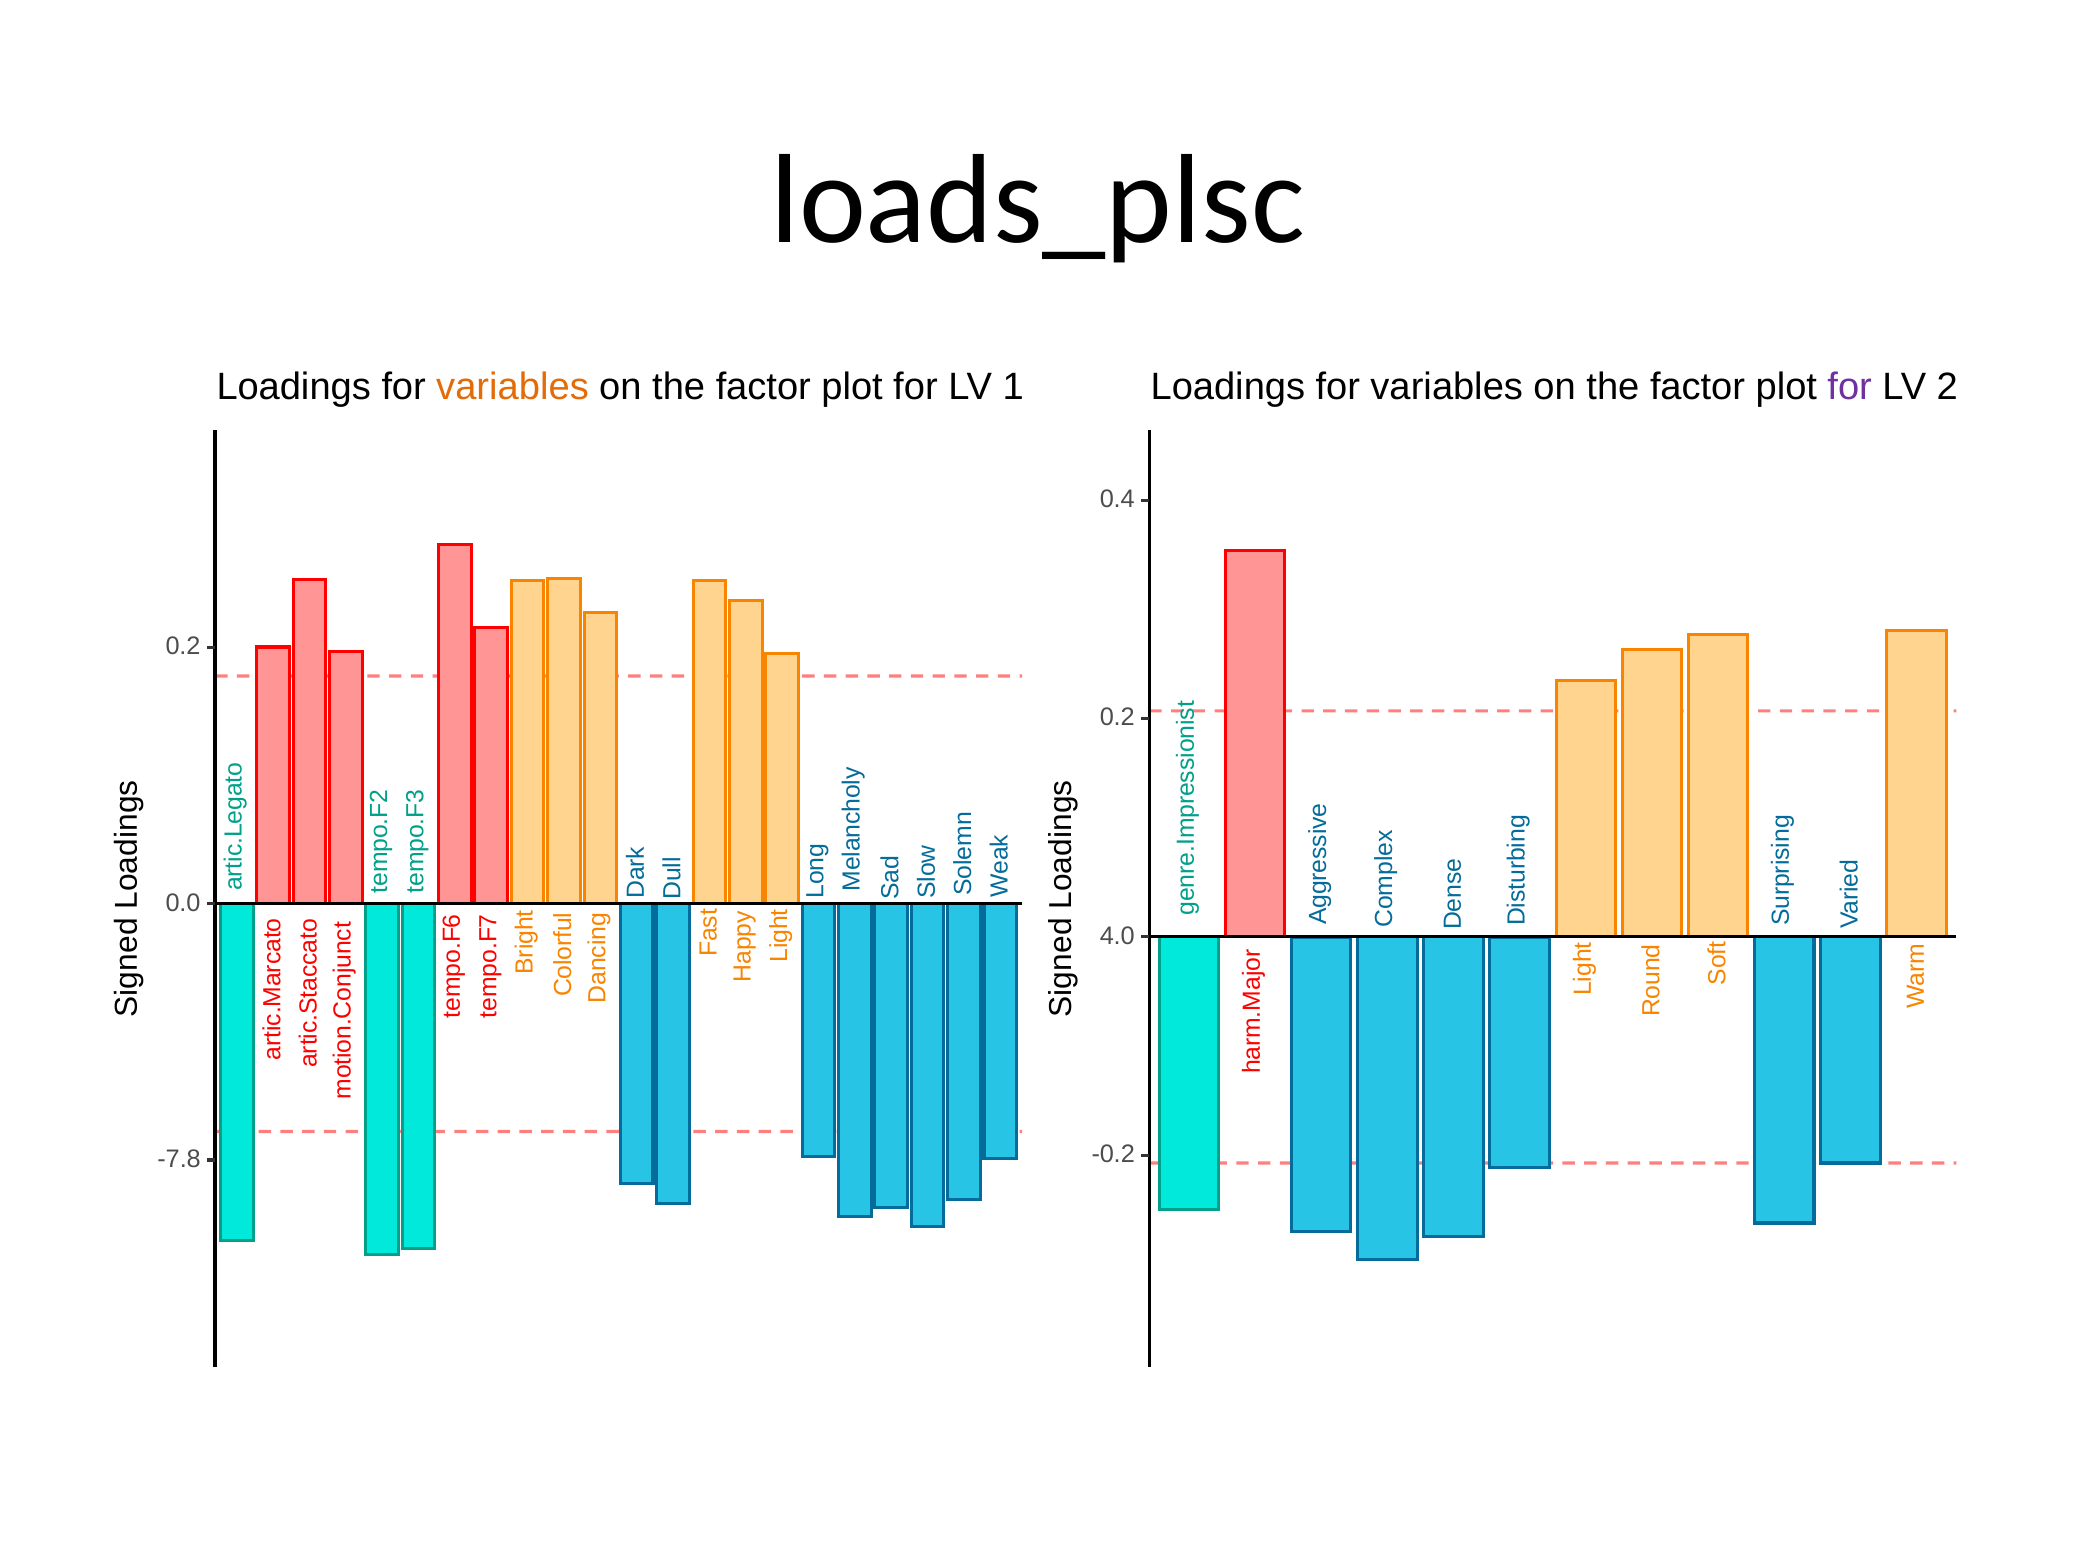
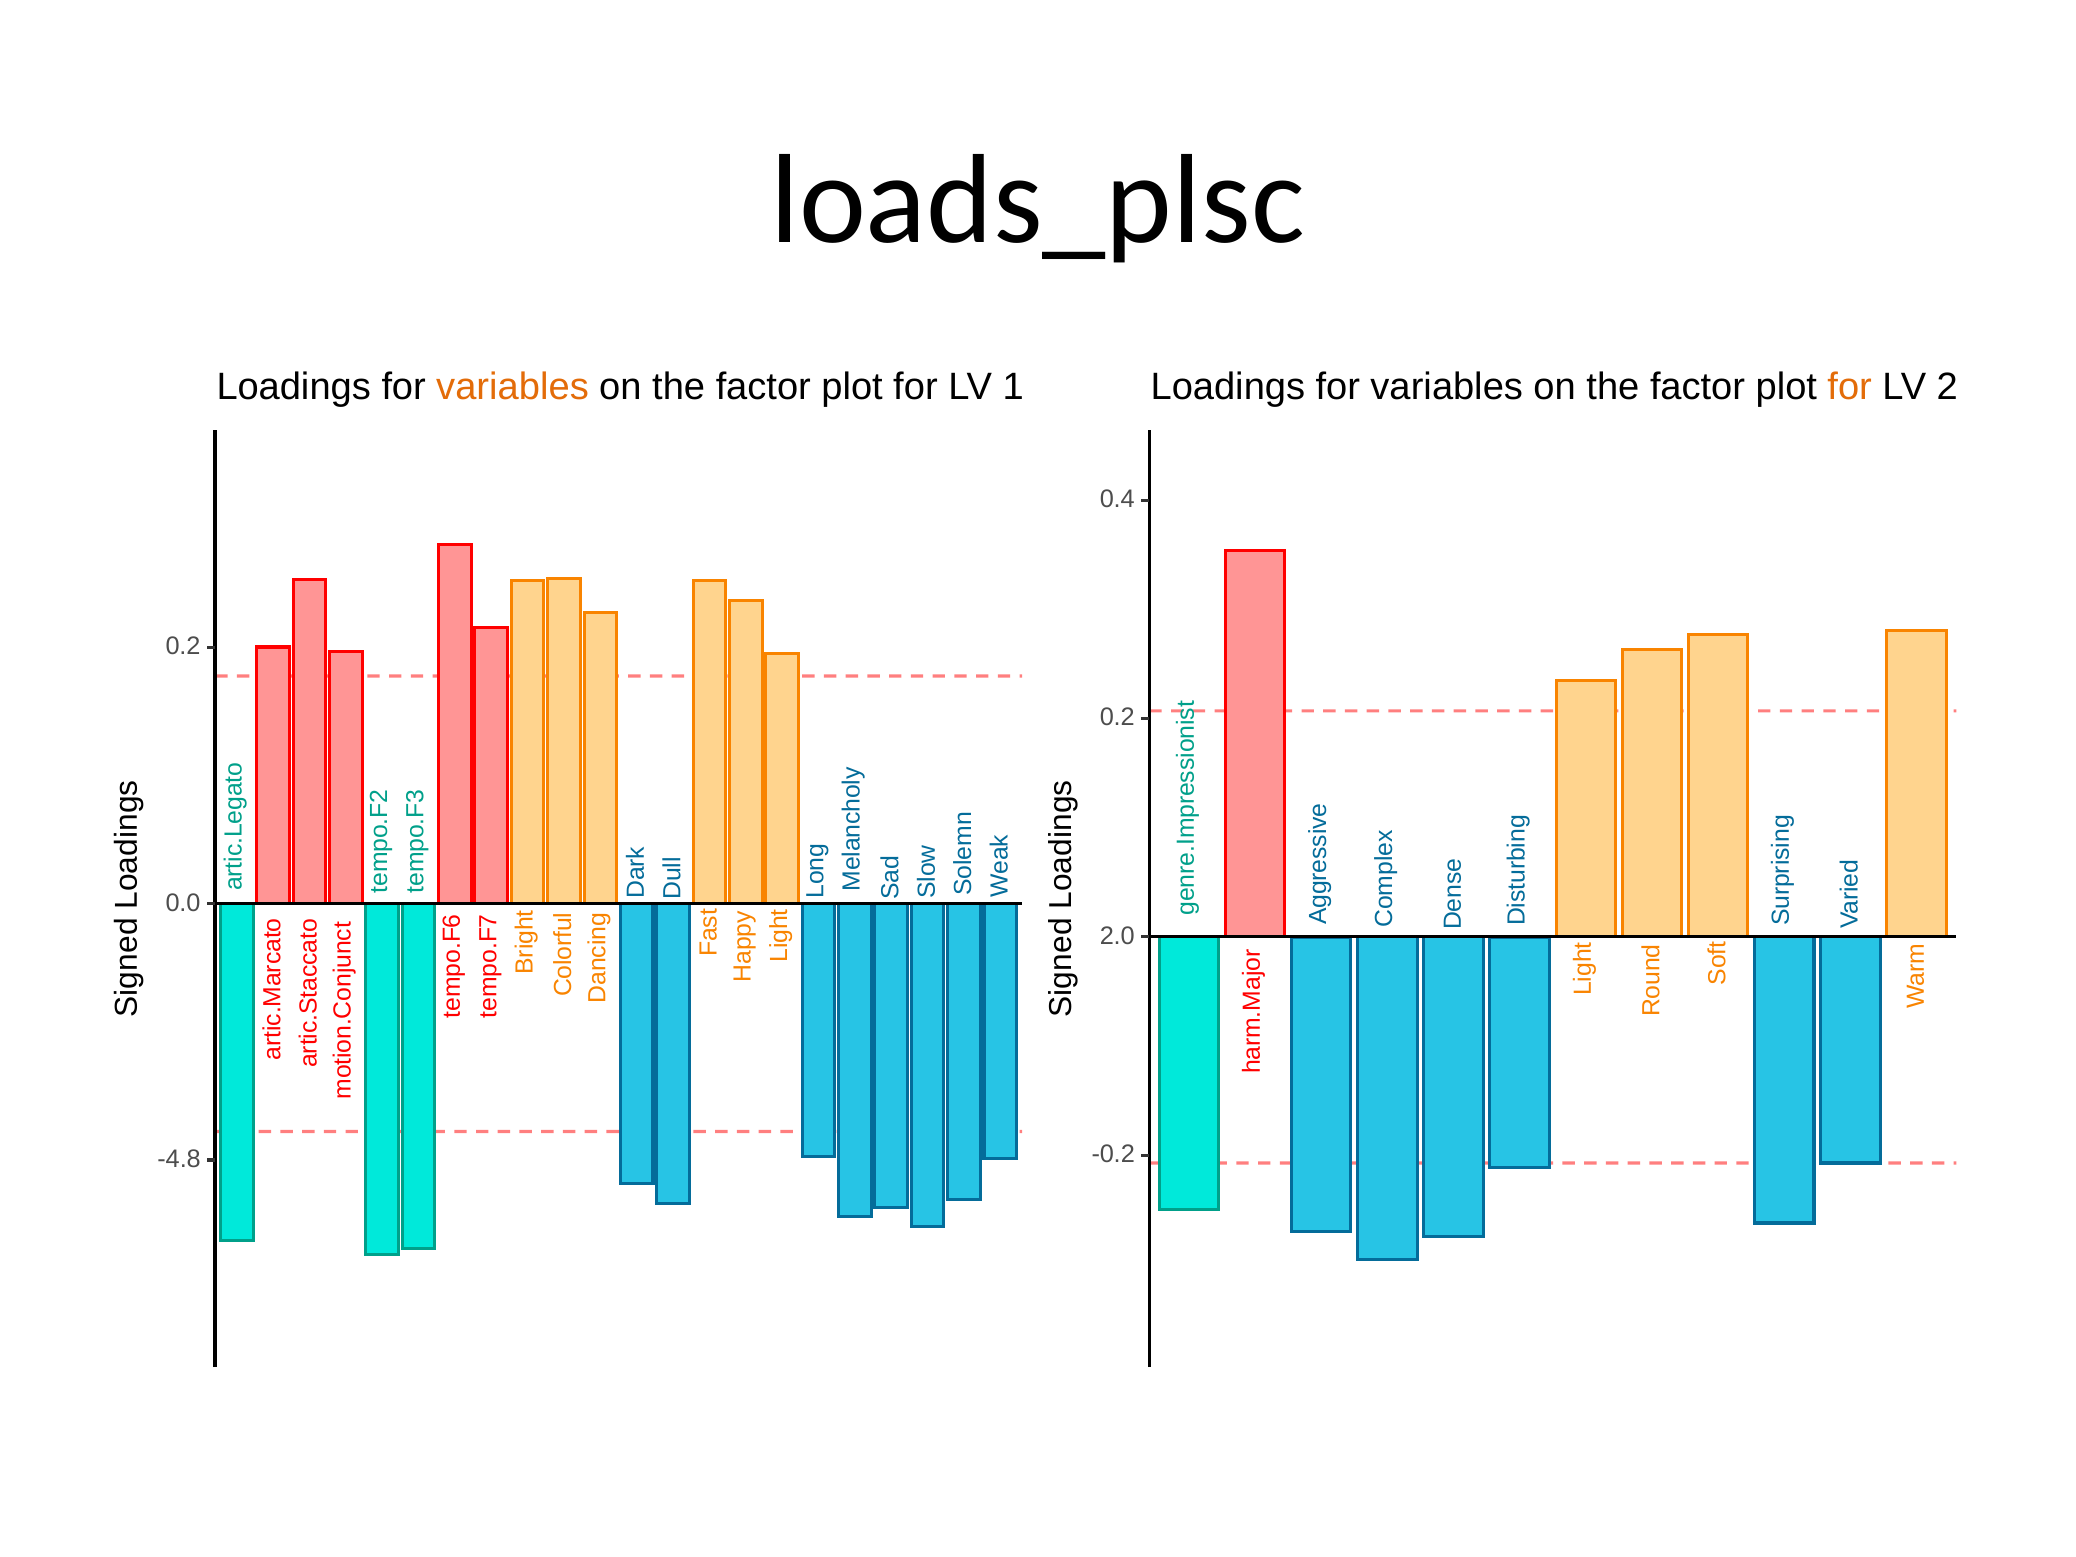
for at (1850, 387) colour: purple -> orange
4.0: 4.0 -> 2.0
-7.8: -7.8 -> -4.8
